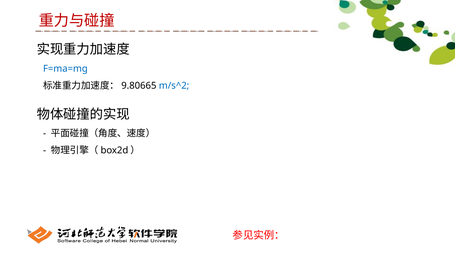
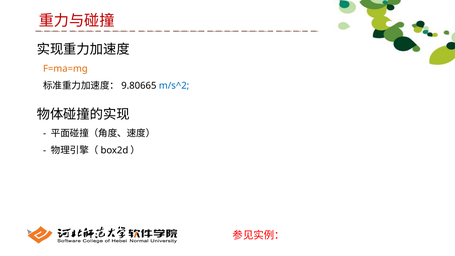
F=ma=mg colour: blue -> orange
